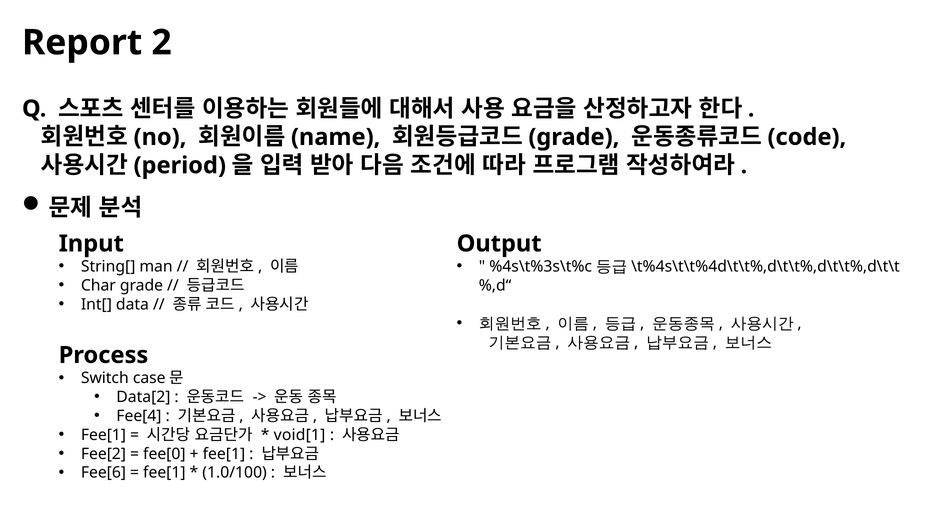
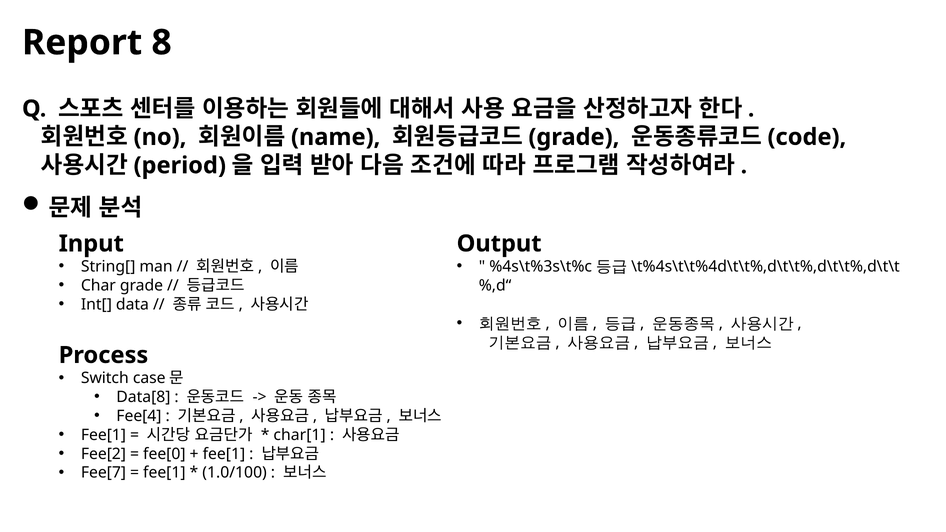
2: 2 -> 8
Data[2: Data[2 -> Data[8
void[1: void[1 -> char[1
Fee[6: Fee[6 -> Fee[7
